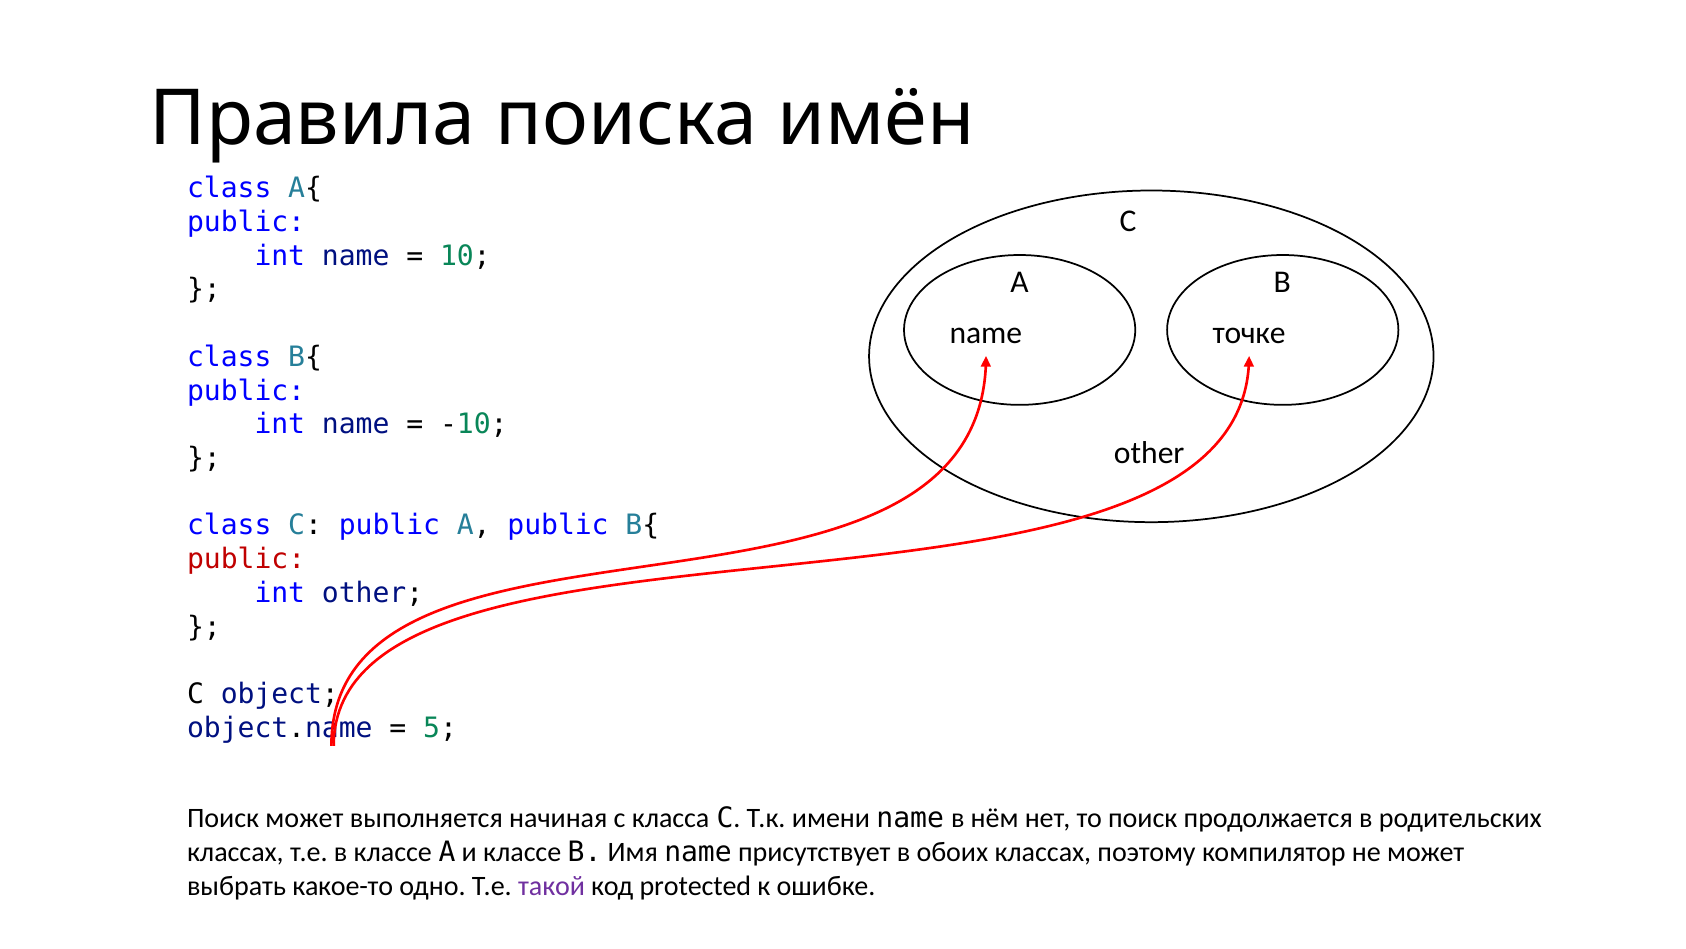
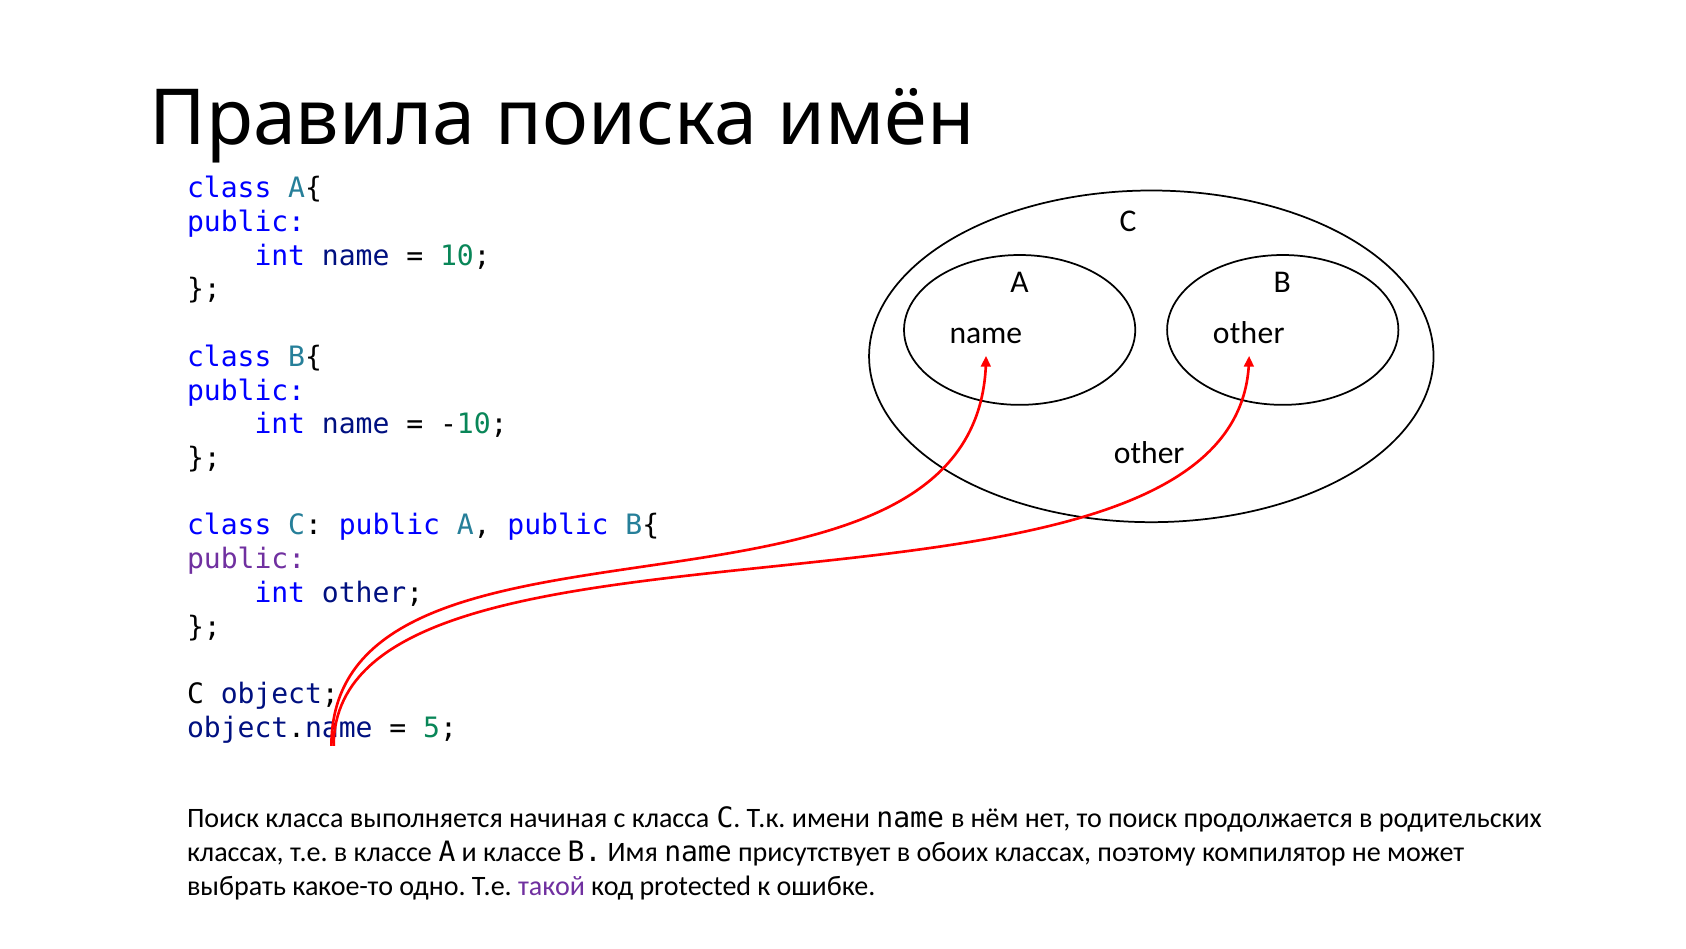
точке at (1249, 333): точке -> other
public at (246, 559) colour: red -> purple
Поиск может: может -> класса
